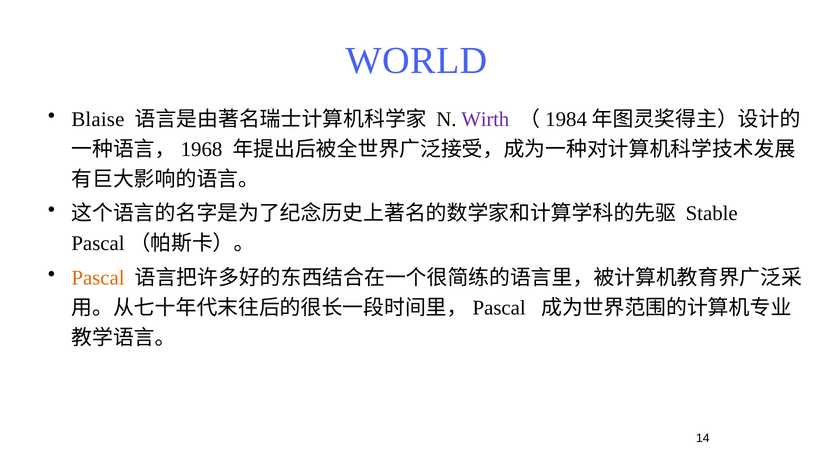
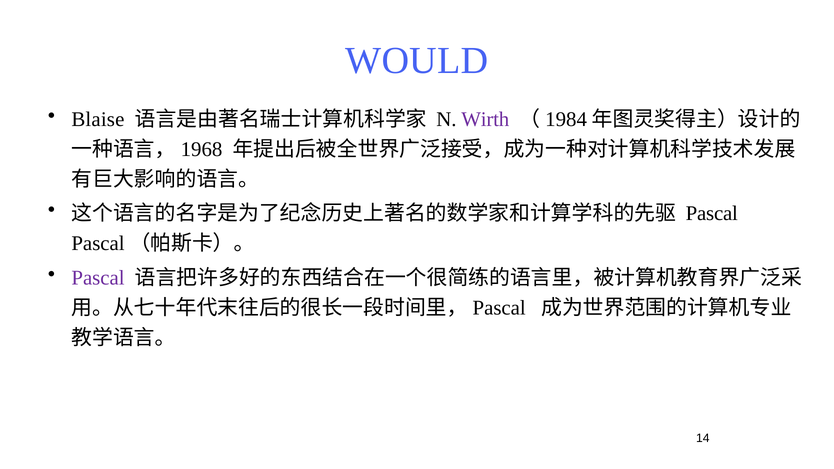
WORLD: WORLD -> WOULD
Stable at (712, 214): Stable -> Pascal
Pascal at (98, 278) colour: orange -> purple
